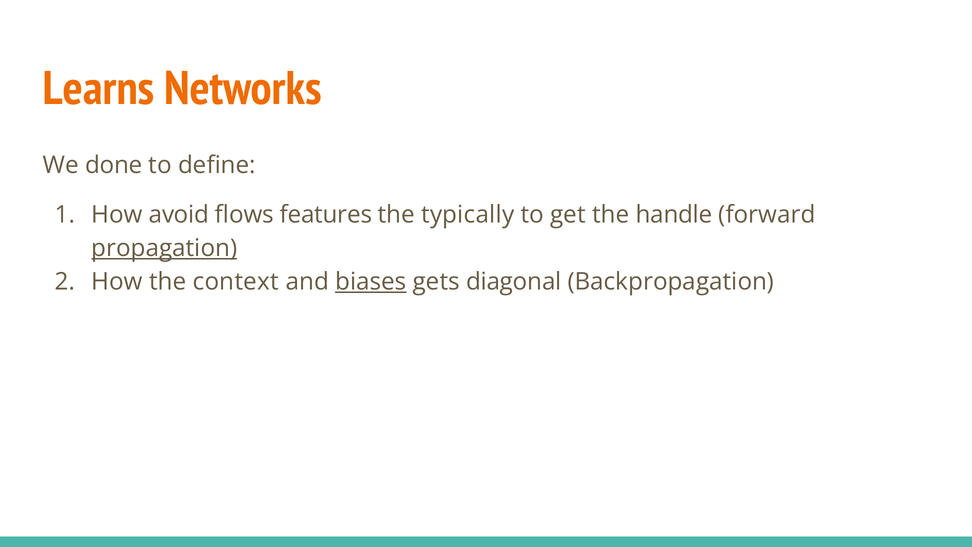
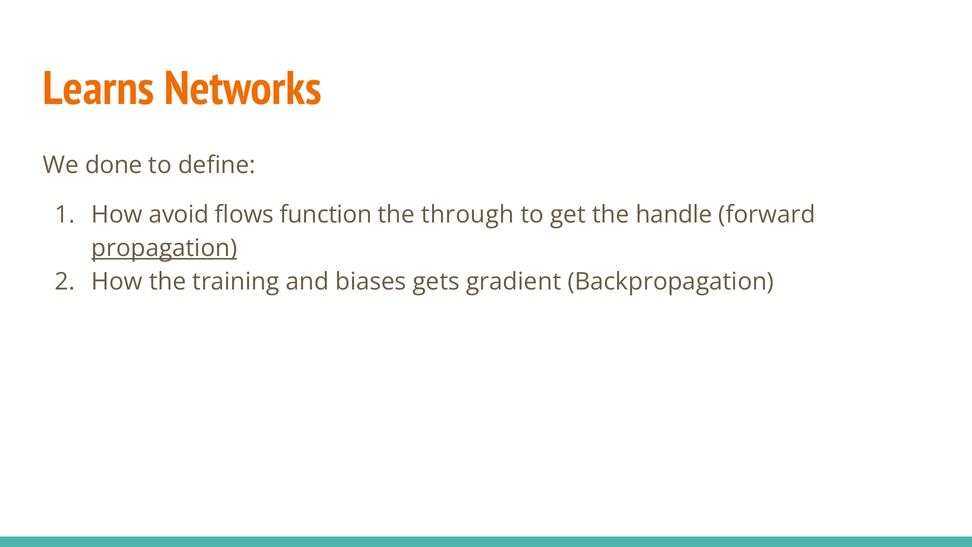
features: features -> function
typically: typically -> through
context: context -> training
biases underline: present -> none
diagonal: diagonal -> gradient
